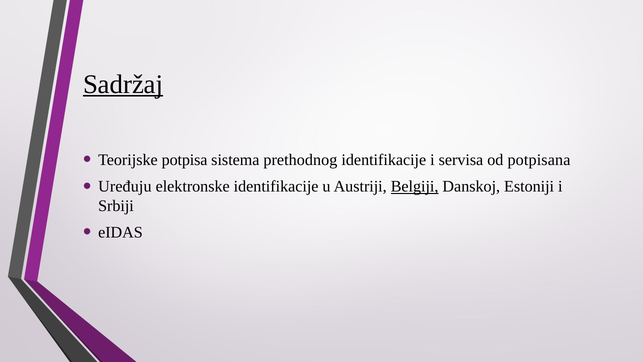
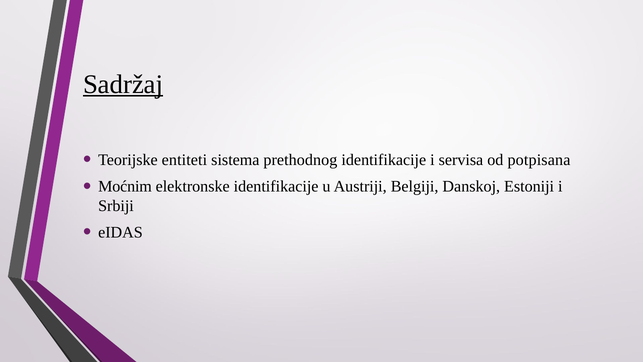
potpisa: potpisa -> entiteti
Uređuju: Uređuju -> Moćnim
Belgiji underline: present -> none
